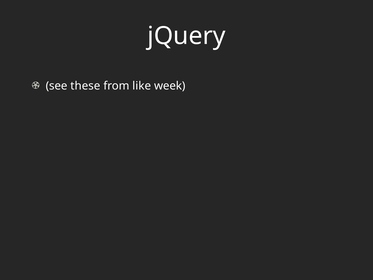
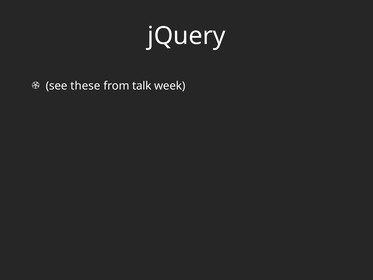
like: like -> talk
